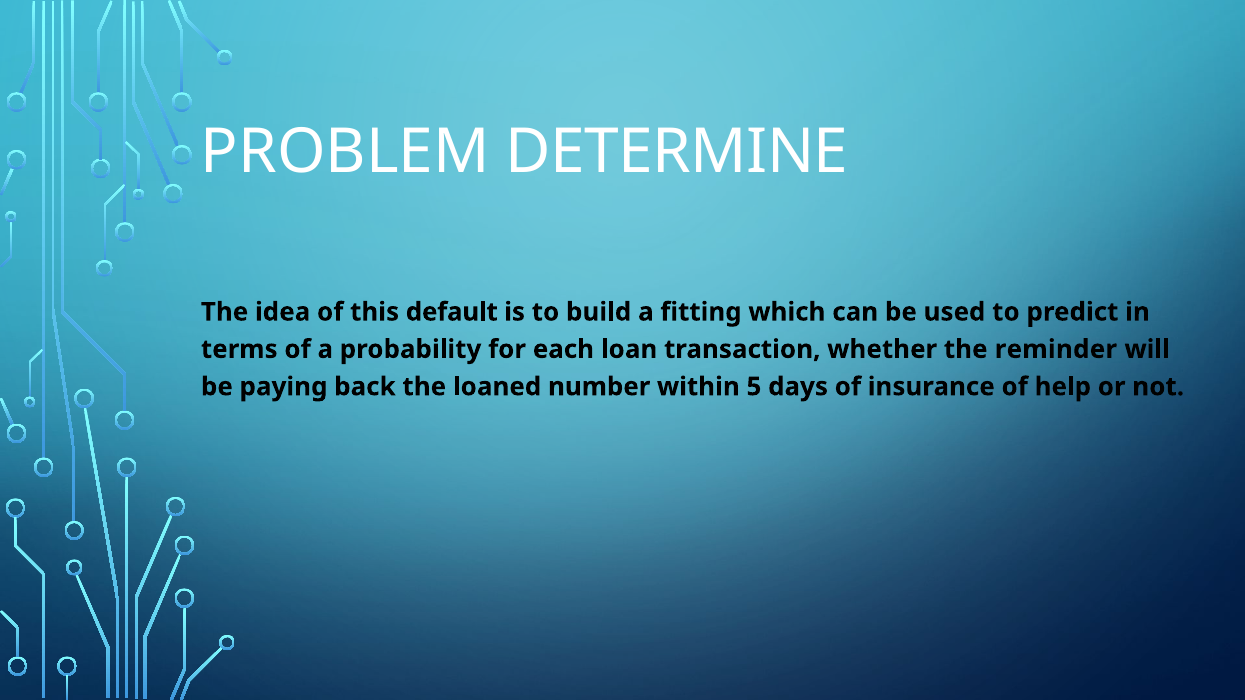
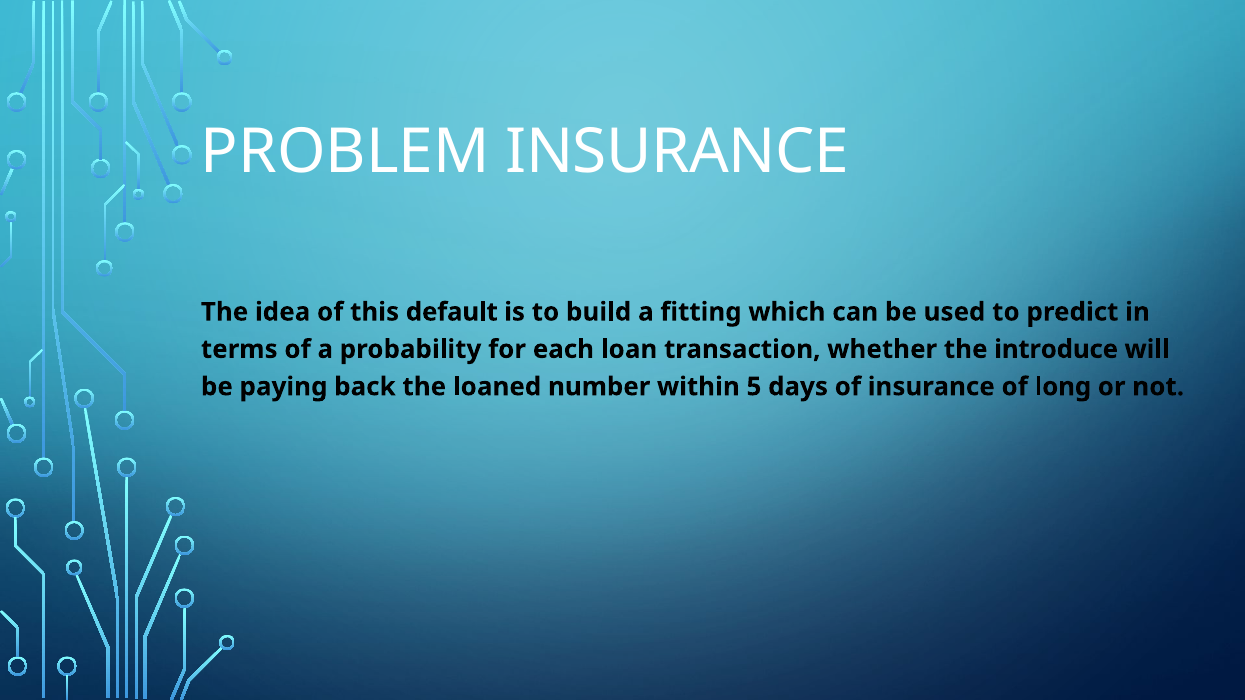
PROBLEM DETERMINE: DETERMINE -> INSURANCE
reminder: reminder -> introduce
help: help -> long
